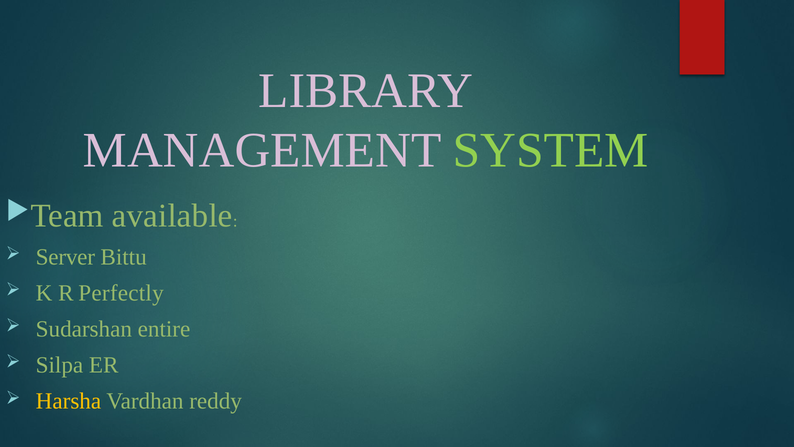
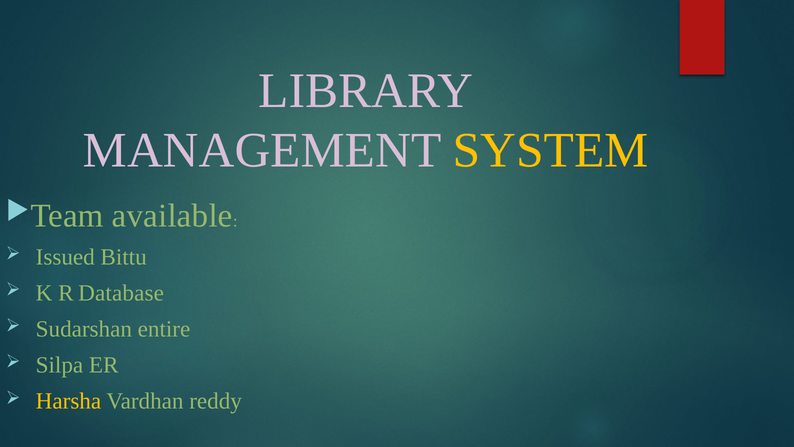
SYSTEM colour: light green -> yellow
Server: Server -> Issued
Perfectly: Perfectly -> Database
